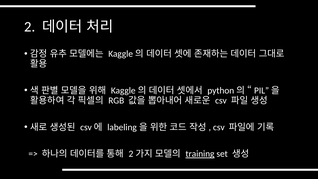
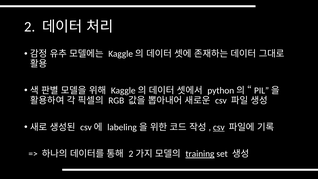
csv at (219, 127) underline: none -> present
